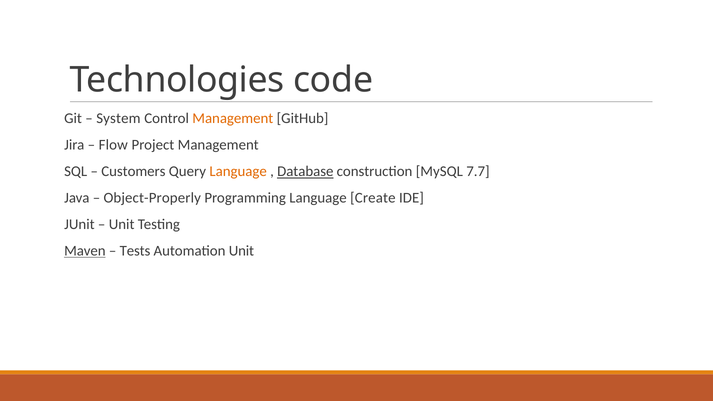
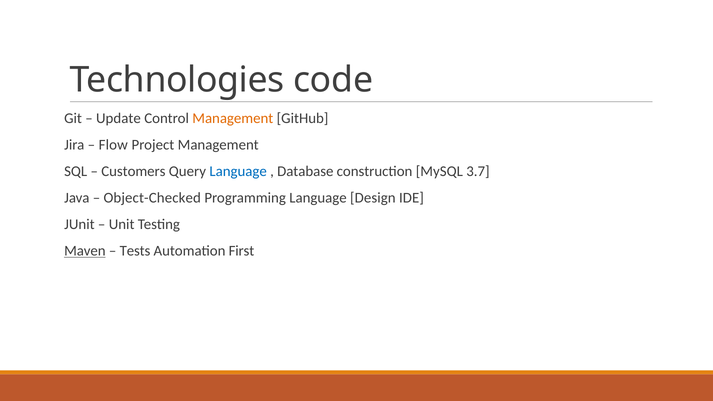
System: System -> Update
Language at (238, 171) colour: orange -> blue
Database underline: present -> none
7.7: 7.7 -> 3.7
Object-Properly: Object-Properly -> Object-Checked
Create: Create -> Design
Automation Unit: Unit -> First
